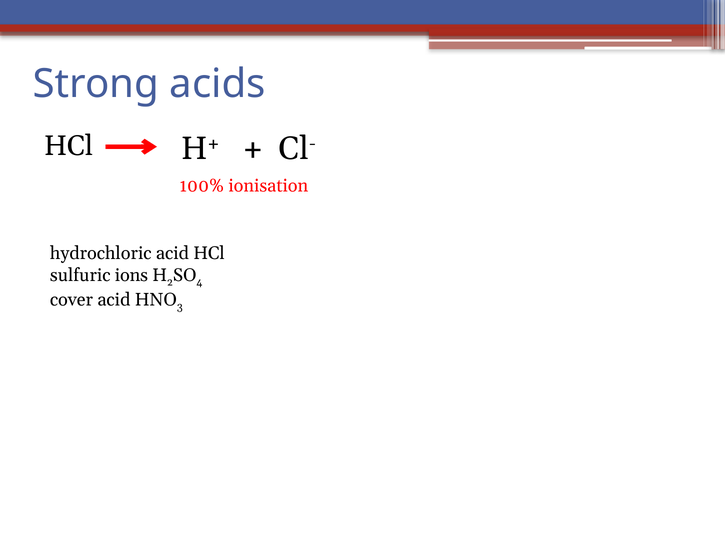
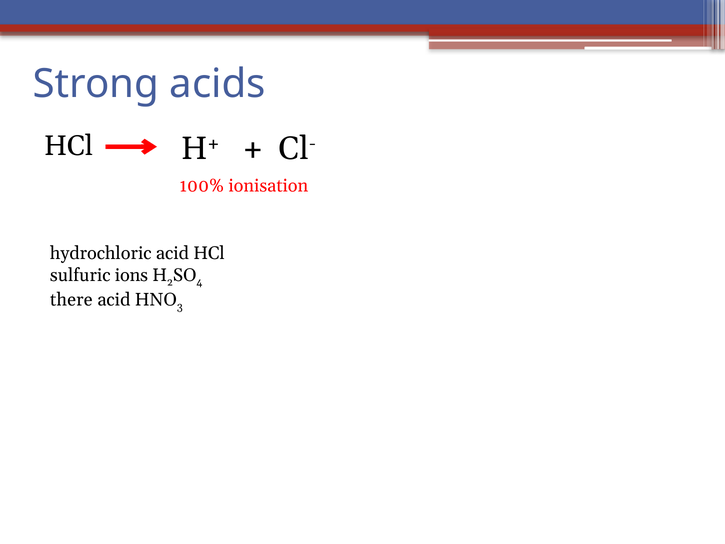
cover: cover -> there
